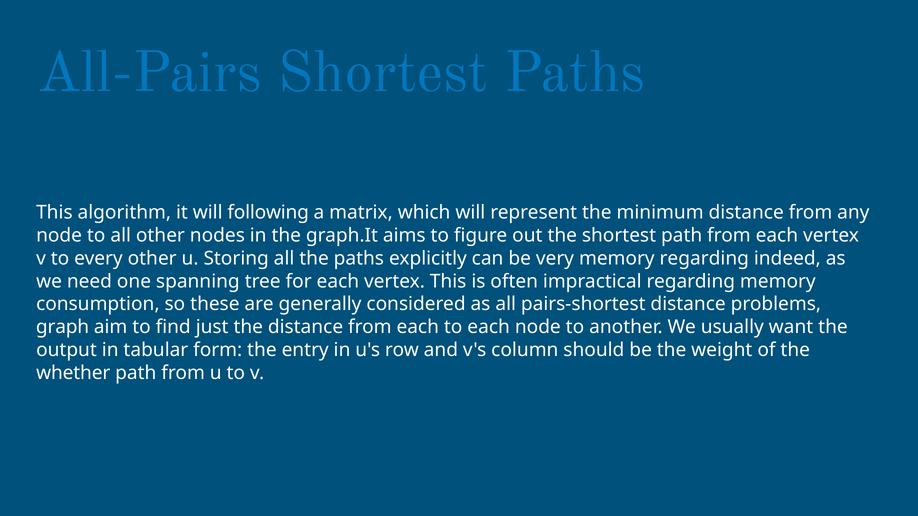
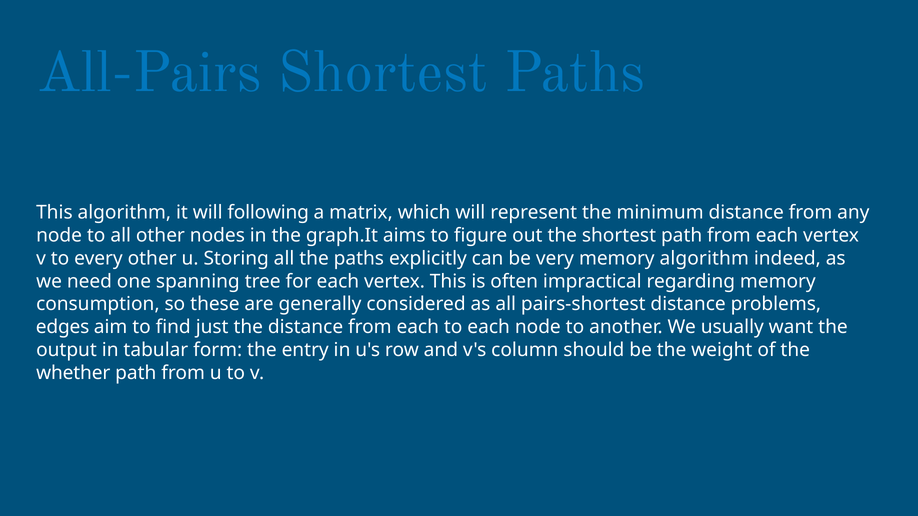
memory regarding: regarding -> algorithm
graph: graph -> edges
